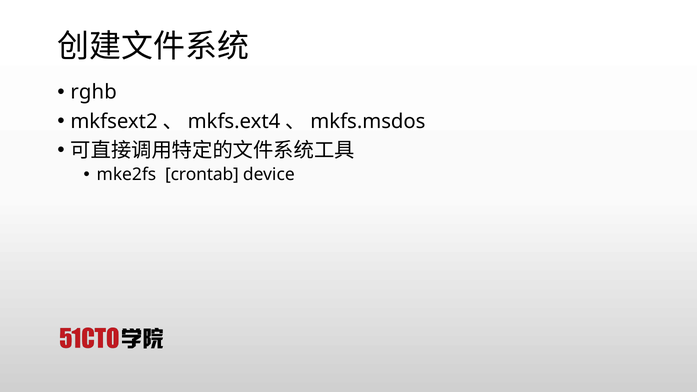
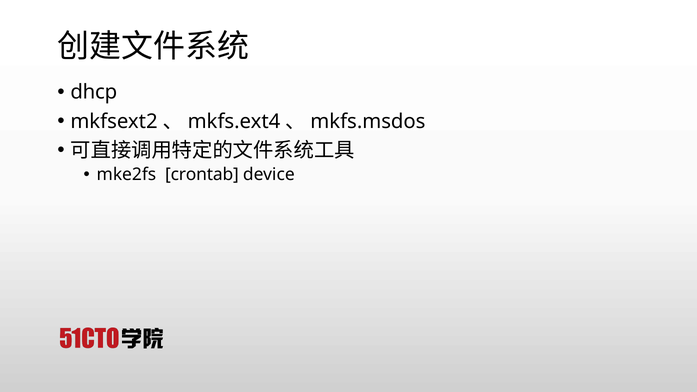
rghb: rghb -> dhcp
